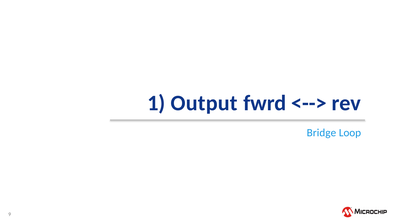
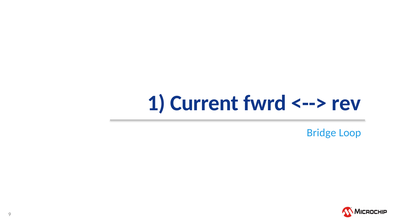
Output: Output -> Current
